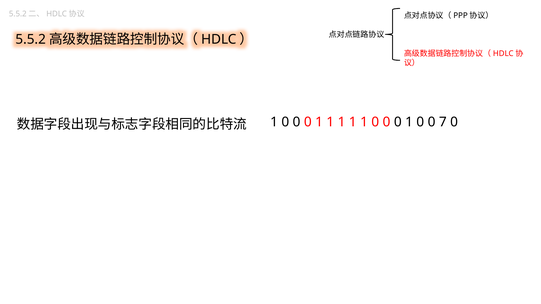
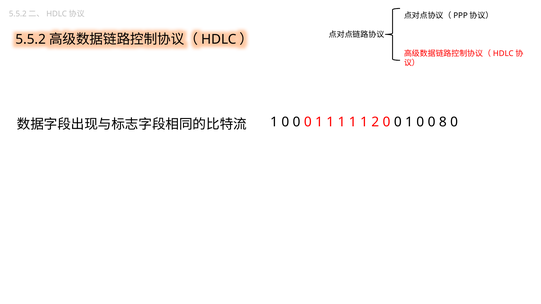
1 1 0: 0 -> 2
7: 7 -> 8
